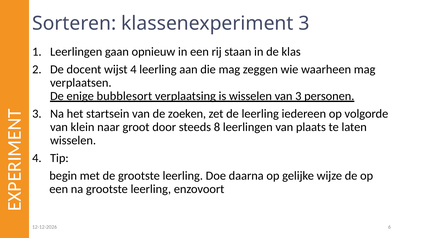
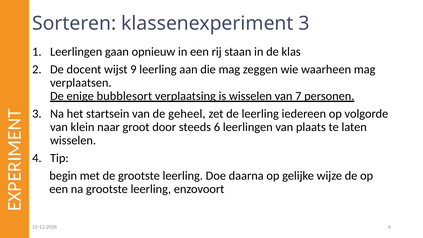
wijst 4: 4 -> 9
van 3: 3 -> 7
zoeken: zoeken -> geheel
steeds 8: 8 -> 6
